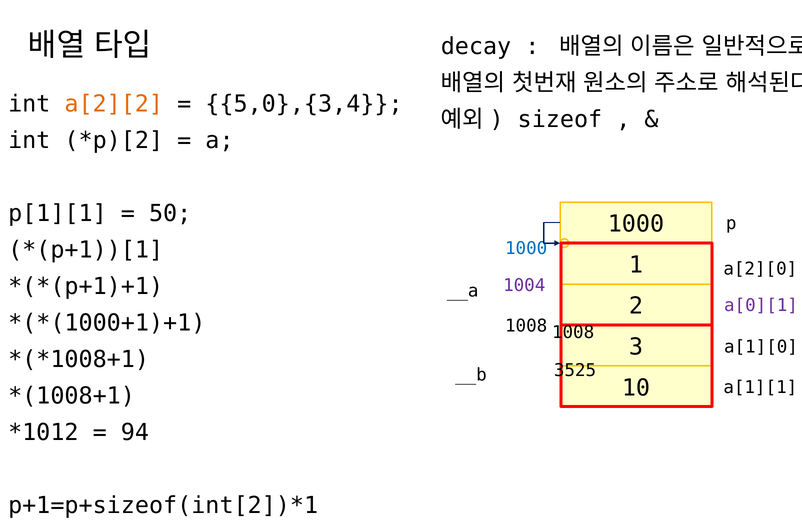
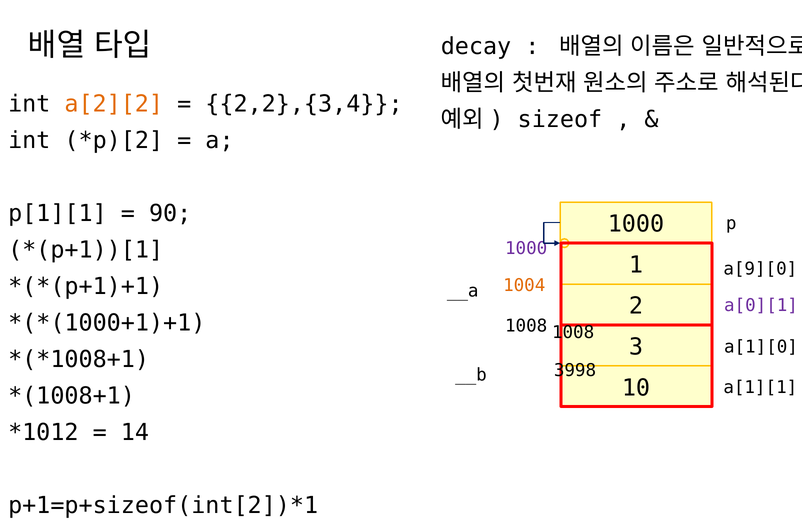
5,0},{3,4: 5,0},{3,4 -> 2,2},{3,4
50: 50 -> 90
1000 at (526, 248) colour: blue -> purple
a[2][0: a[2][0 -> a[9][0
1004 colour: purple -> orange
3525: 3525 -> 3998
94: 94 -> 14
